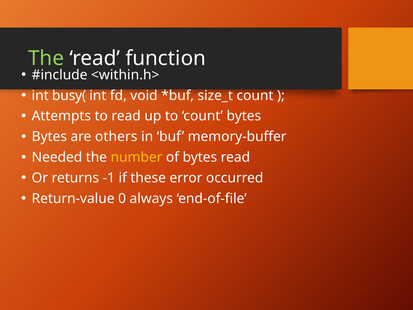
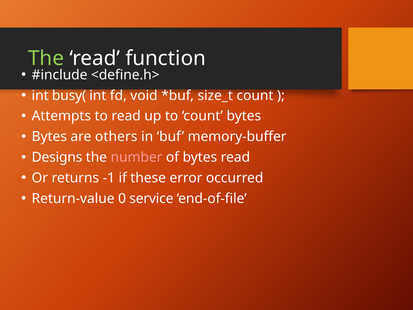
<within.h>: <within.h> -> <define.h>
Needed: Needed -> Designs
number colour: yellow -> pink
always: always -> service
